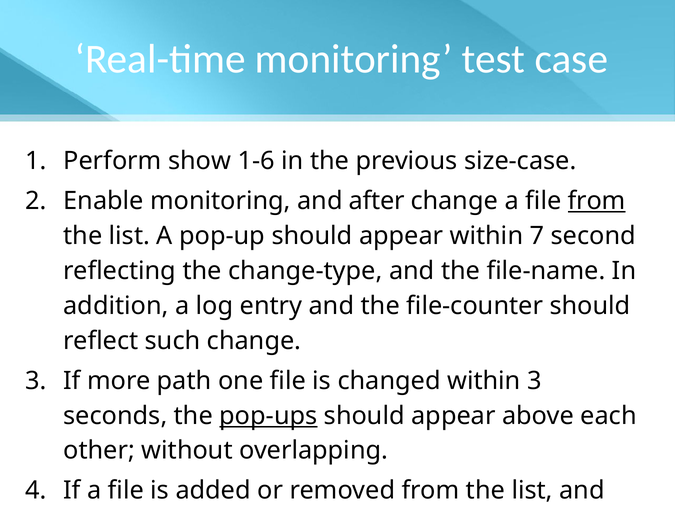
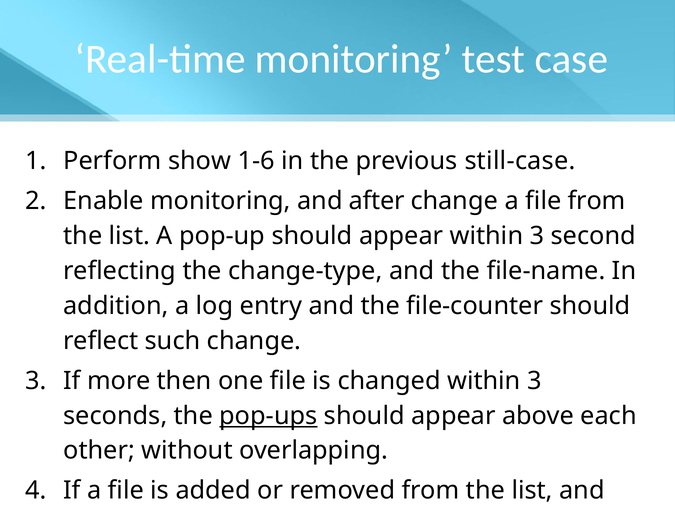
size-case: size-case -> still-case
from at (597, 201) underline: present -> none
appear within 7: 7 -> 3
more path: path -> then
